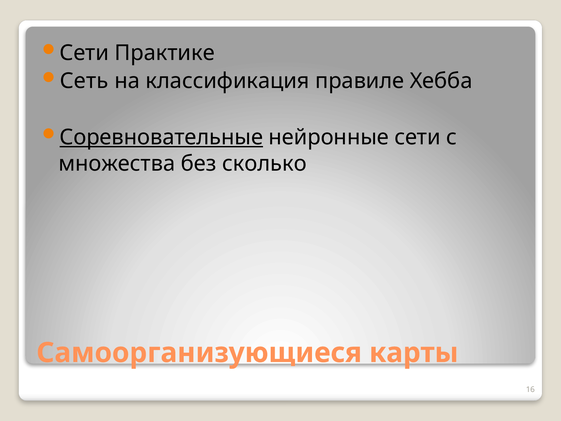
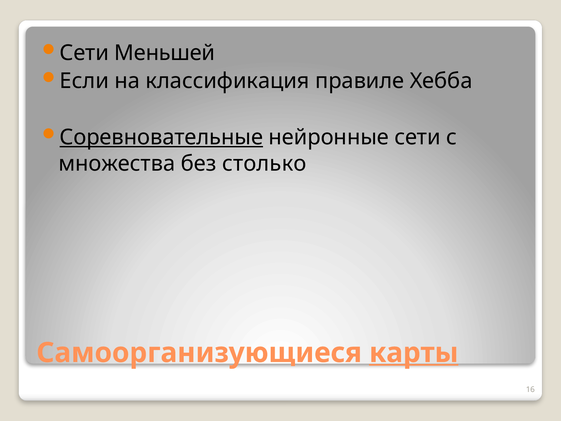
Практике: Практике -> Меньшей
Сеть: Сеть -> Если
сколько: сколько -> столько
карты underline: none -> present
